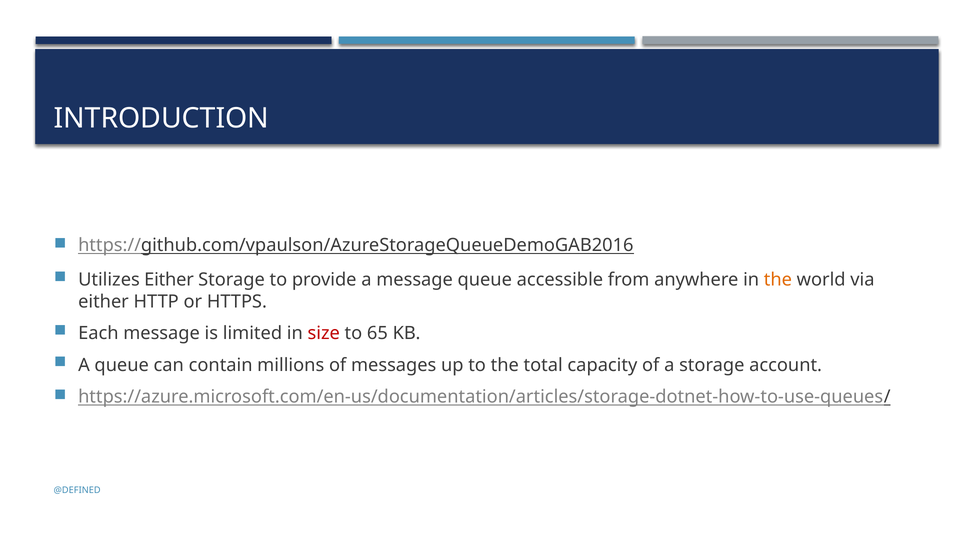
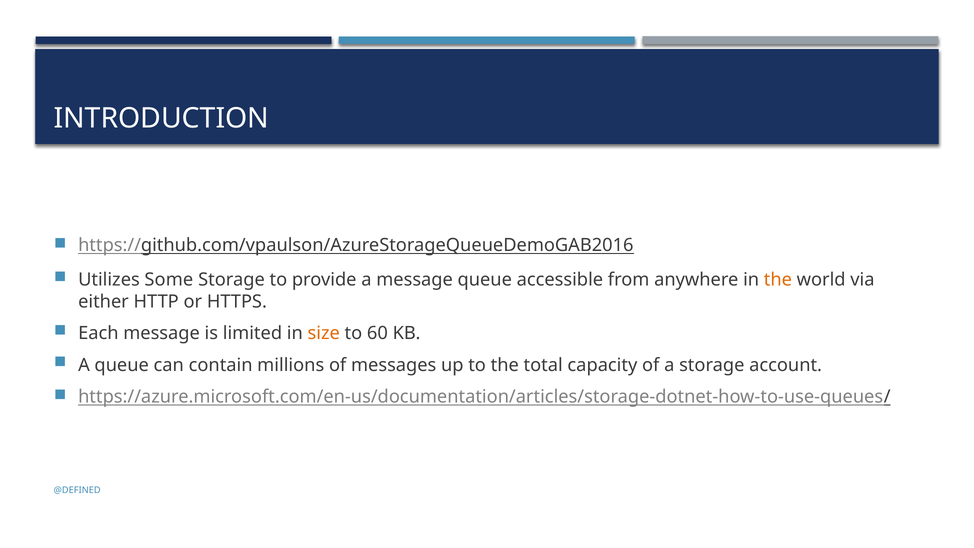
Utilizes Either: Either -> Some
size colour: red -> orange
65: 65 -> 60
